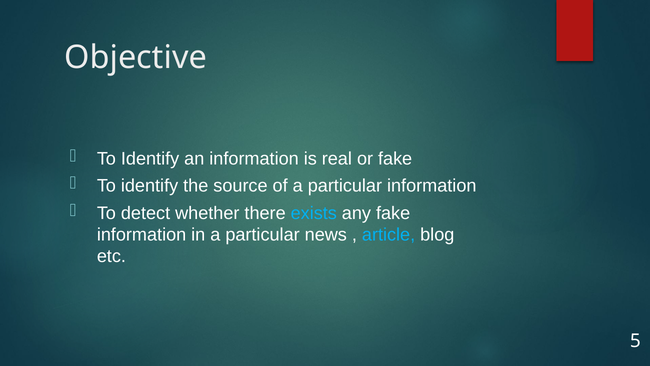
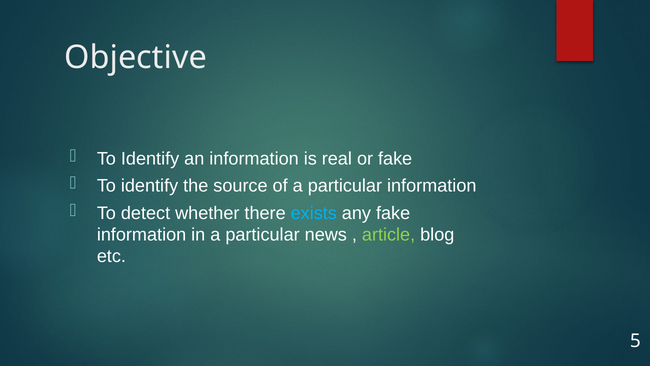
article colour: light blue -> light green
